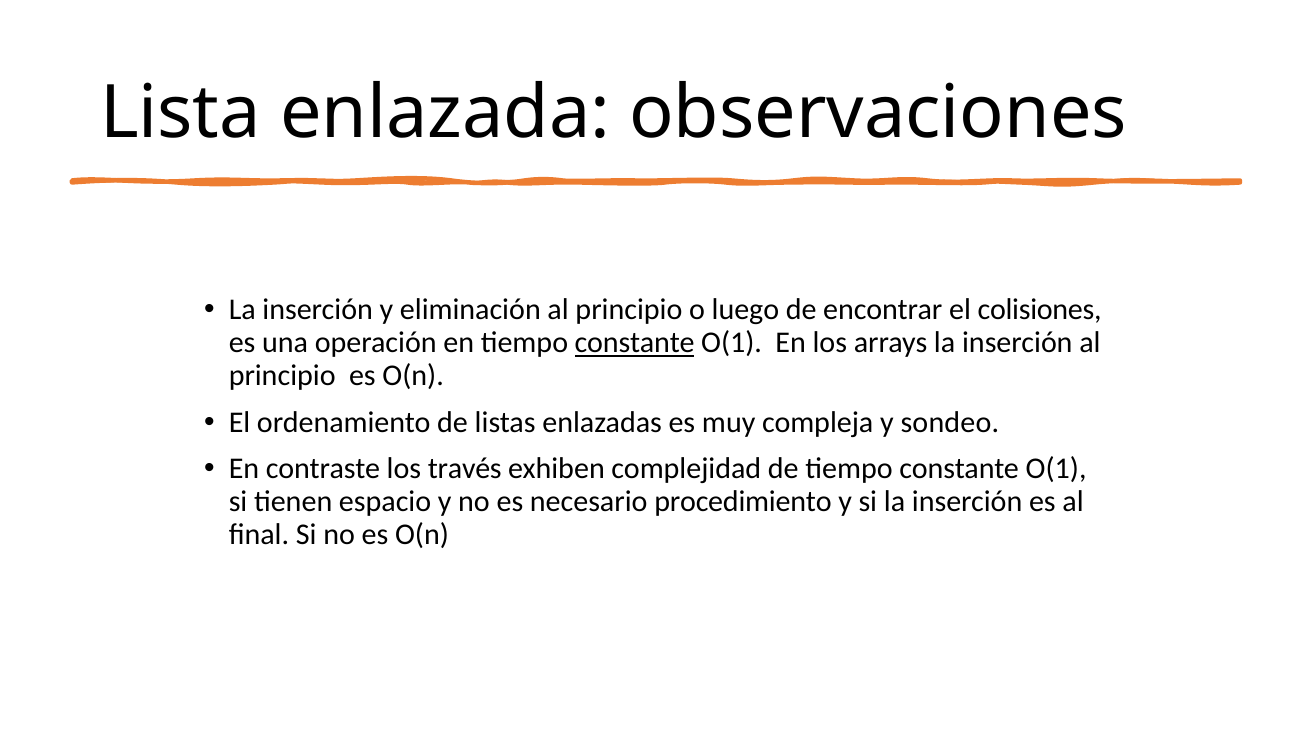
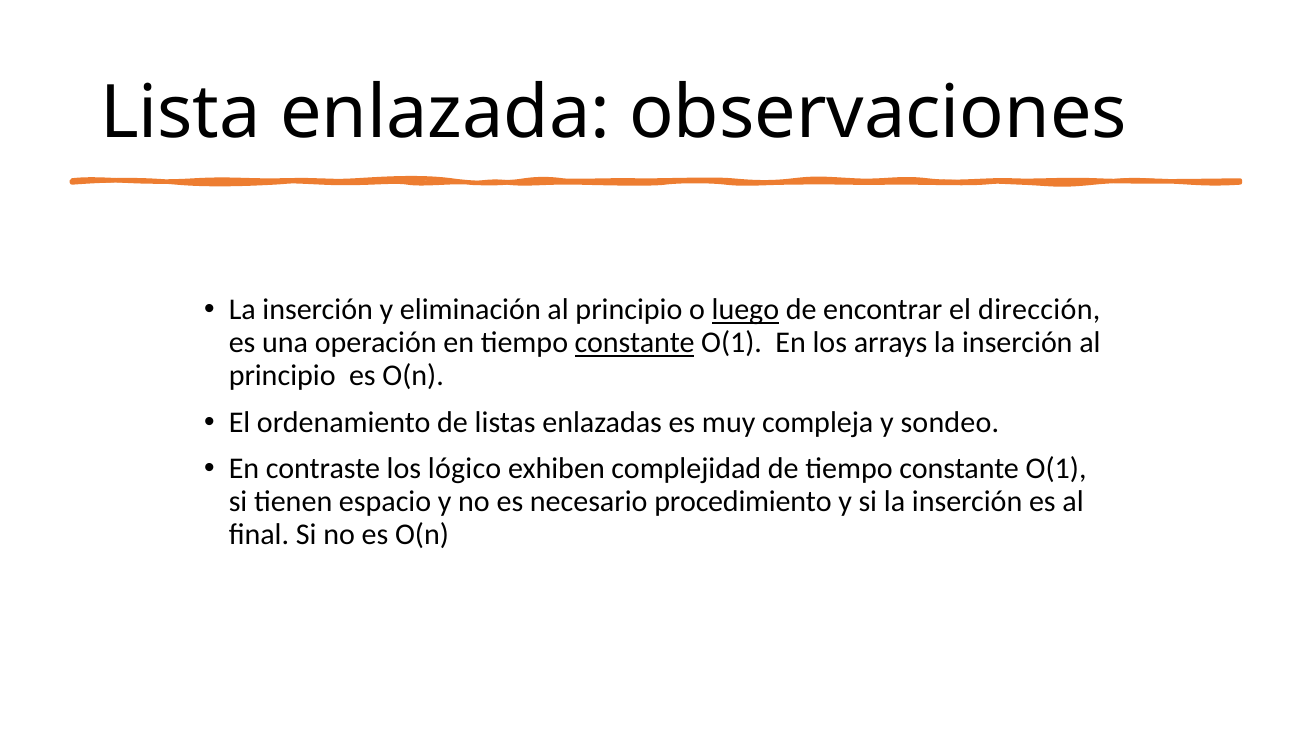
luego underline: none -> present
colisiones: colisiones -> dirección
través: través -> lógico
